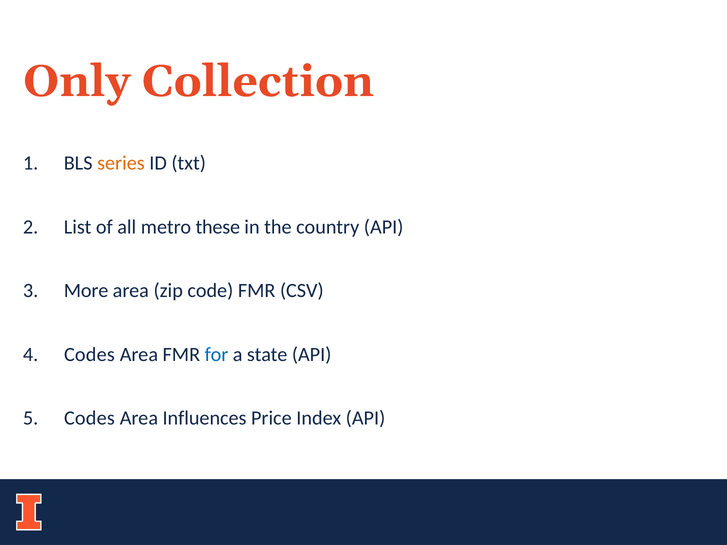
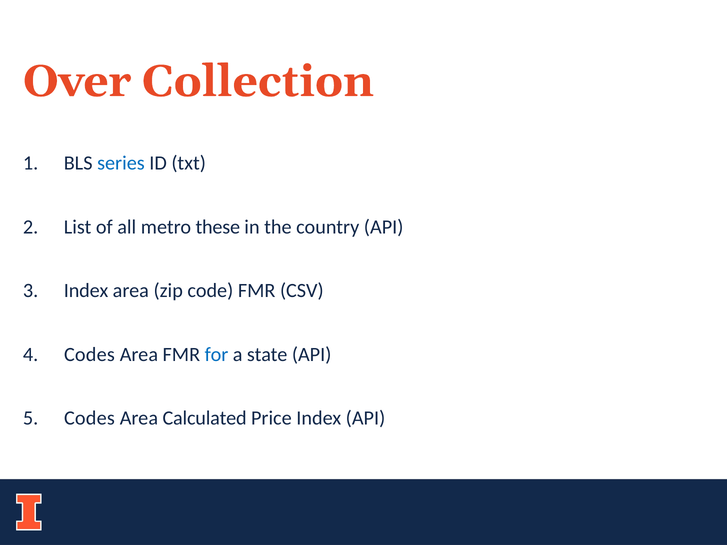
Only: Only -> Over
series colour: orange -> blue
More at (86, 291): More -> Index
Influences: Influences -> Calculated
